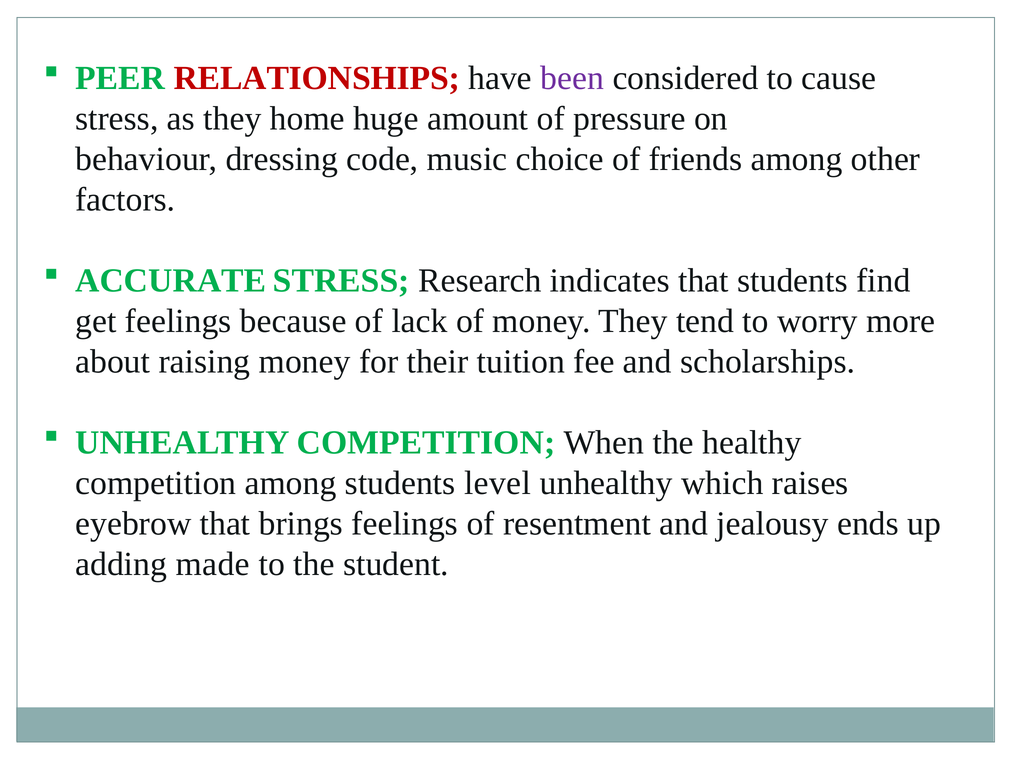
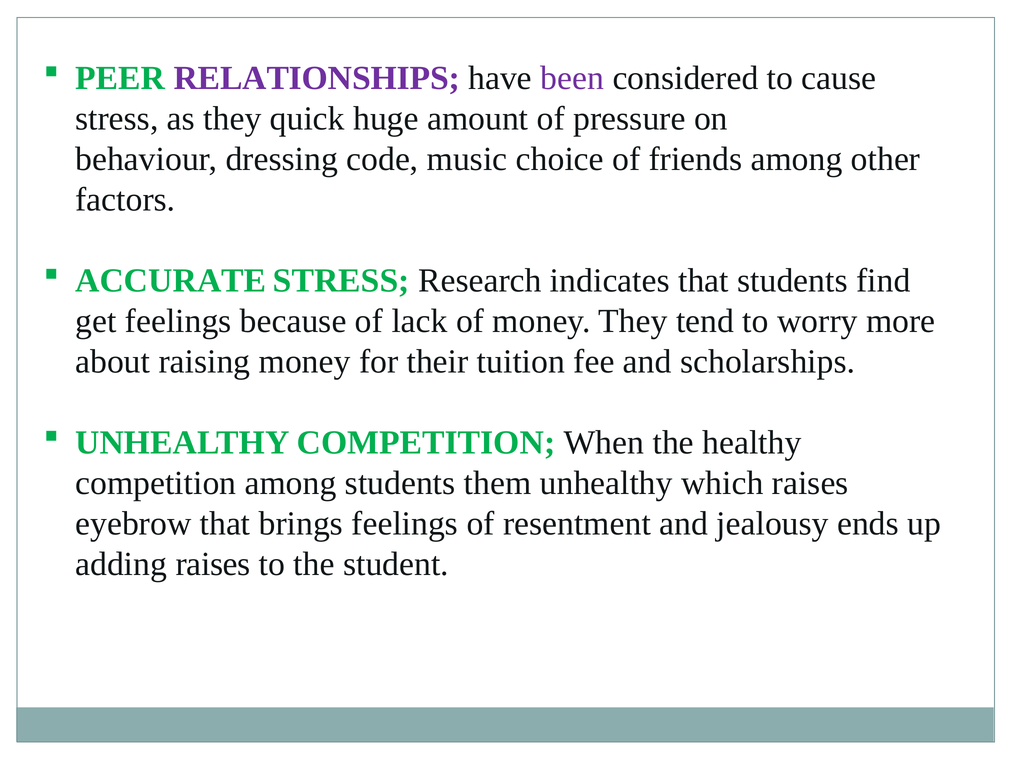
RELATIONSHIPS colour: red -> purple
home: home -> quick
level: level -> them
adding made: made -> raises
